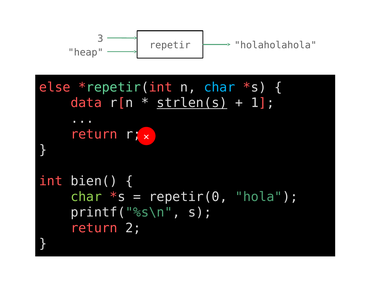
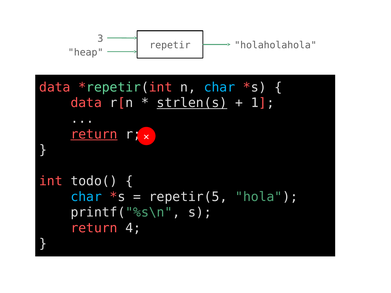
else at (55, 87): else -> data
return at (94, 134) underline: none -> present
bien(: bien( -> todo(
char at (86, 197) colour: light green -> light blue
repetir(0: repetir(0 -> repetir(5
2: 2 -> 4
